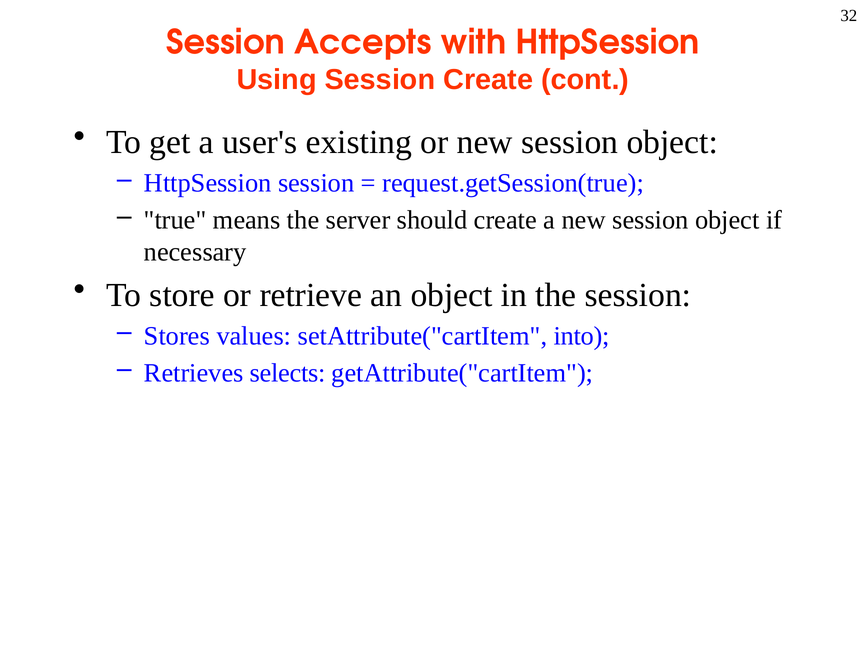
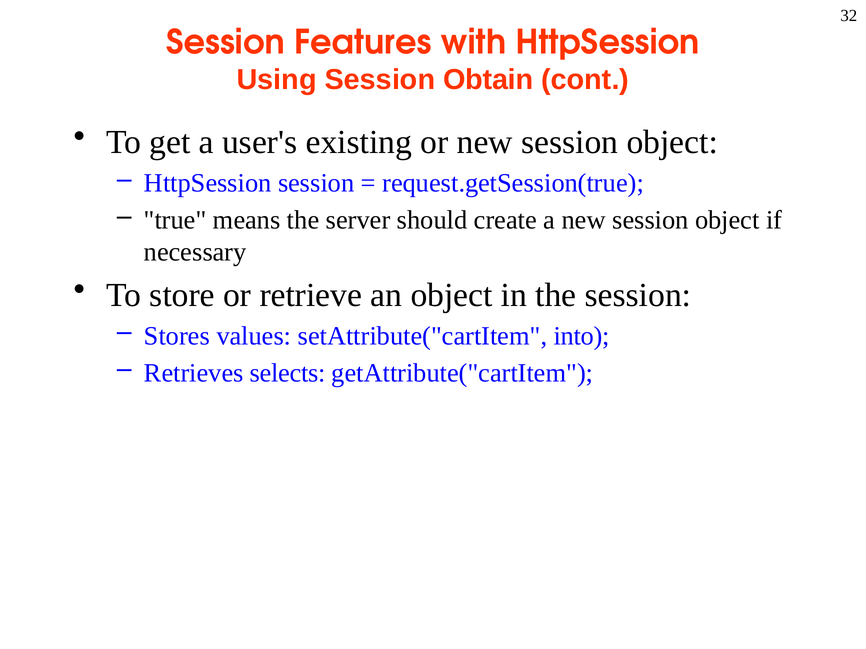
Accepts: Accepts -> Features
Session Create: Create -> Obtain
